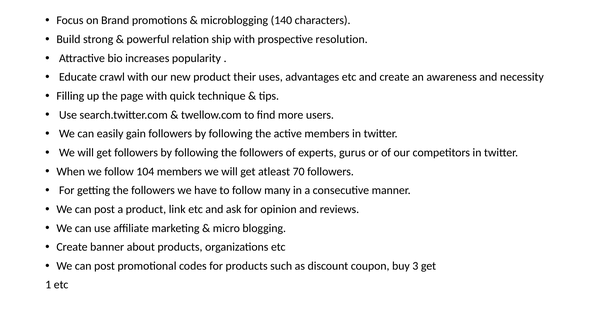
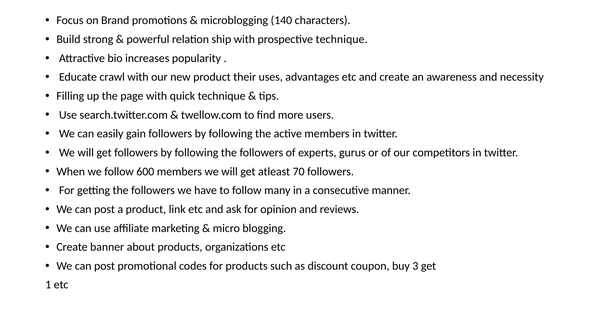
prospective resolution: resolution -> technique
104: 104 -> 600
